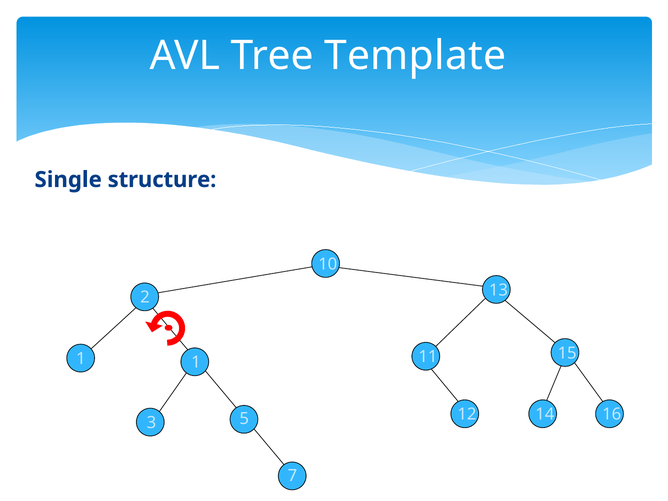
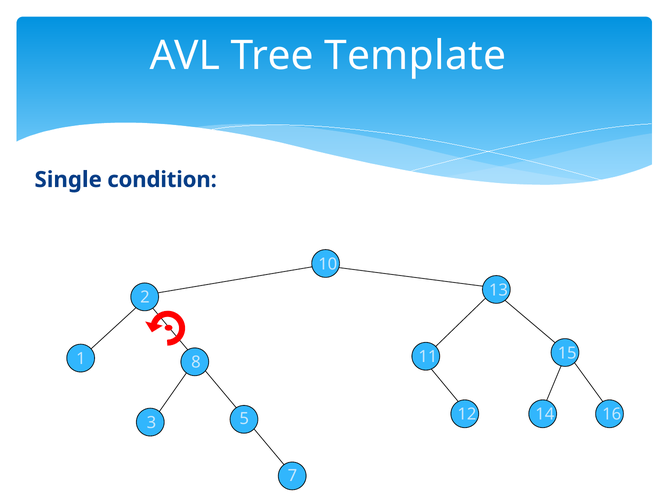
structure: structure -> condition
1 1: 1 -> 8
